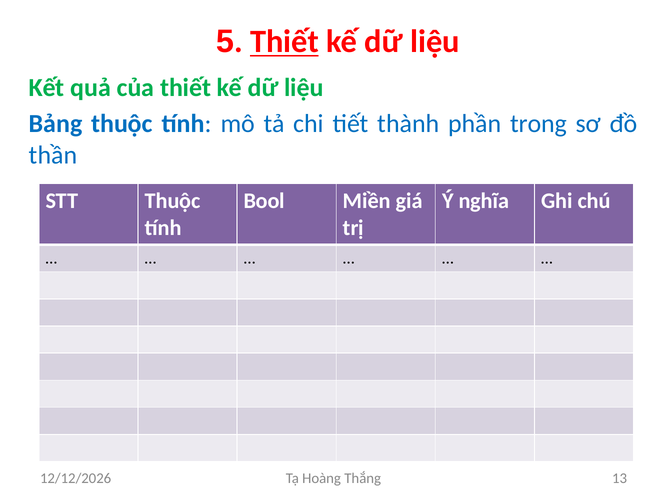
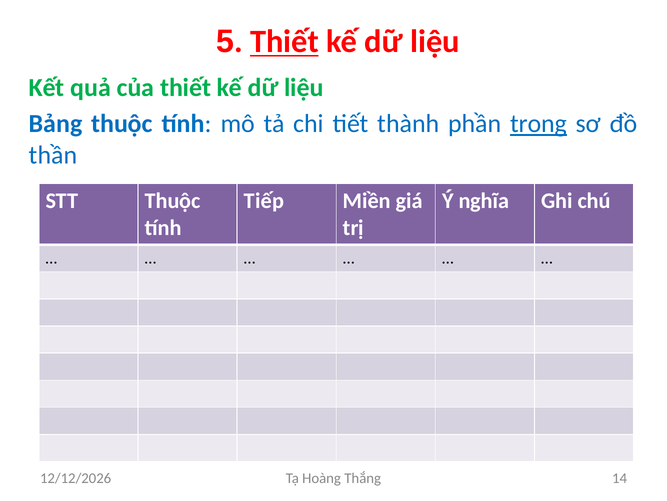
trong underline: none -> present
Bool: Bool -> Tiếp
13: 13 -> 14
